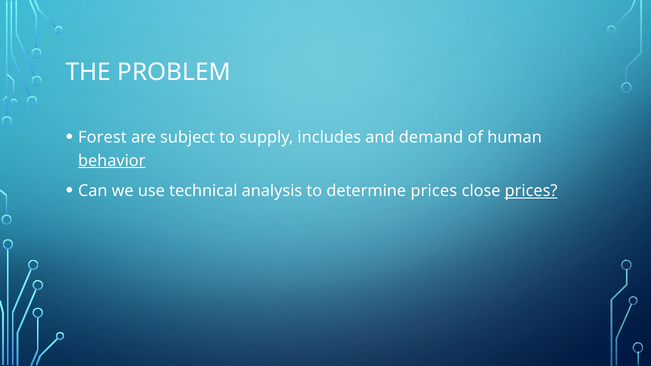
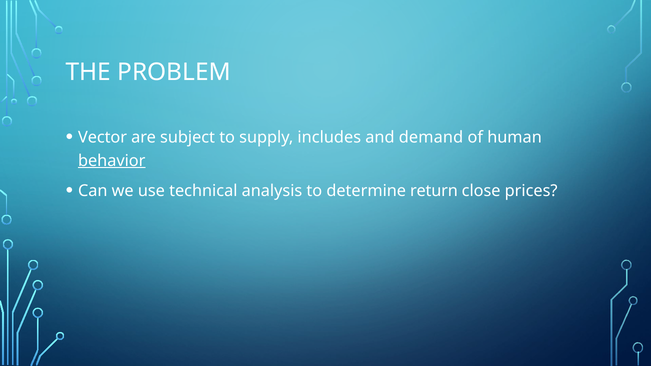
Forest: Forest -> Vector
determine prices: prices -> return
prices at (531, 191) underline: present -> none
